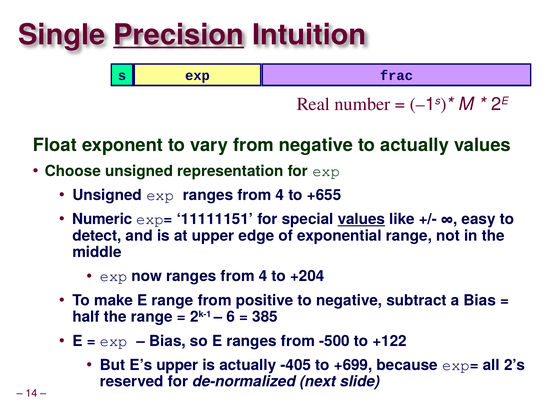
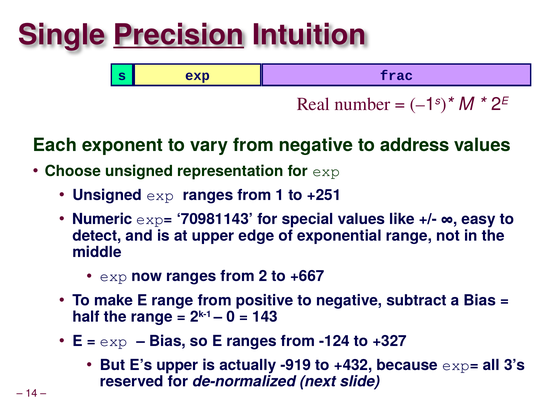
Float: Float -> Each
to actually: actually -> address
exp ranges from 4: 4 -> 1
+655: +655 -> +251
11111151: 11111151 -> 70981143
values at (361, 219) underline: present -> none
now ranges from 4: 4 -> 2
+204: +204 -> +667
6: 6 -> 0
385: 385 -> 143
-500: -500 -> -124
+122: +122 -> +327
-405: -405 -> -919
+699: +699 -> +432
2’s: 2’s -> 3’s
